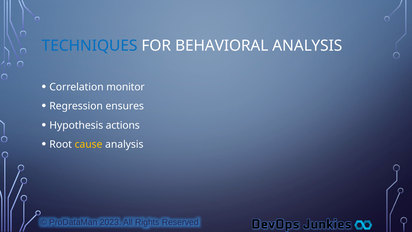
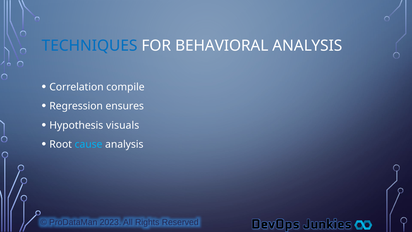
monitor: monitor -> compile
actions: actions -> visuals
cause colour: yellow -> light blue
